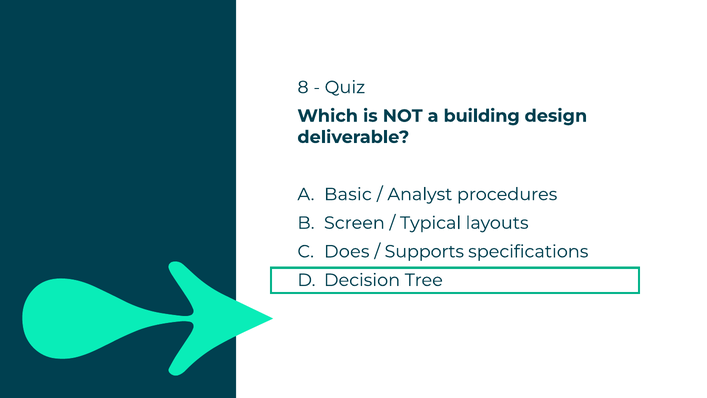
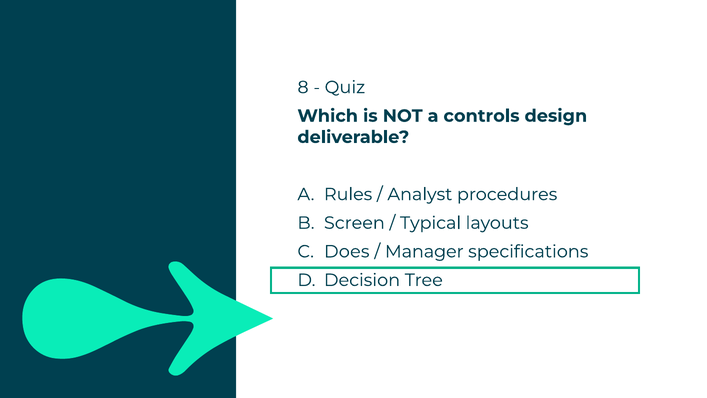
building: building -> controls
Basic: Basic -> Rules
Supports: Supports -> Manager
